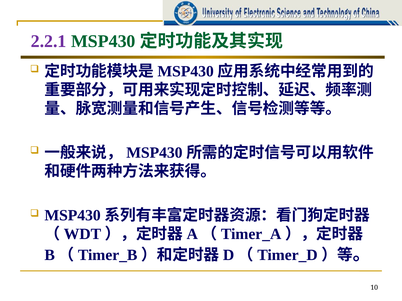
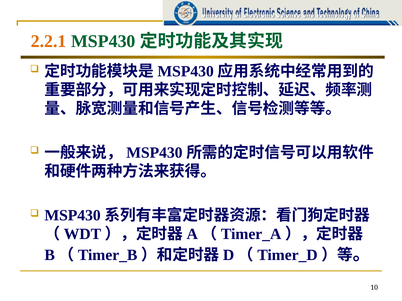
2.2.1 colour: purple -> orange
